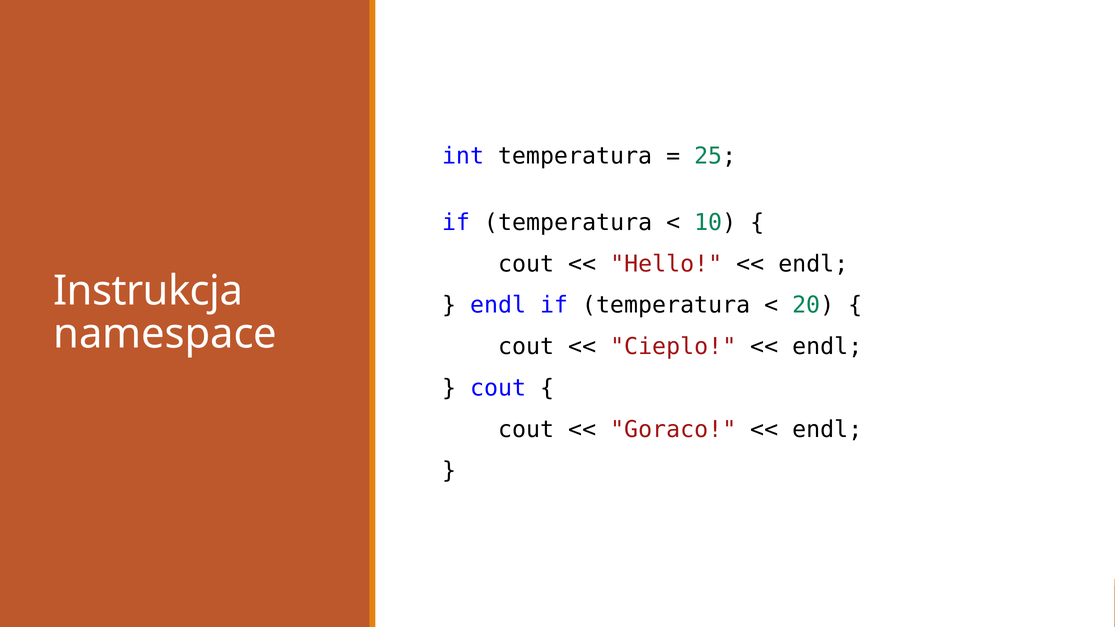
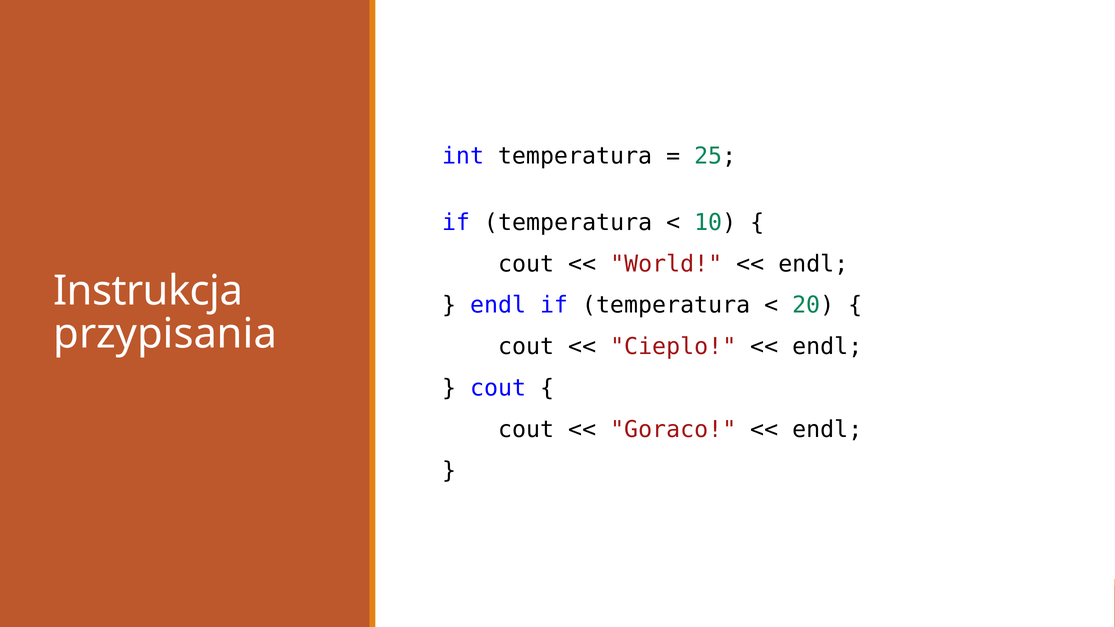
Hello: Hello -> World
namespace: namespace -> przypisania
